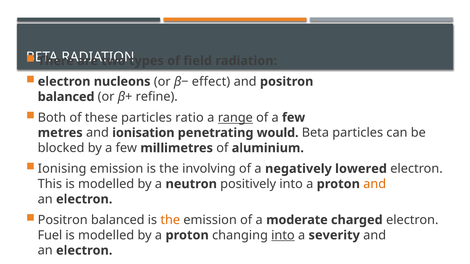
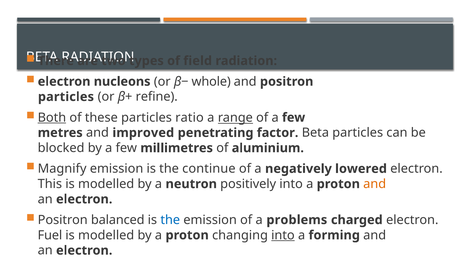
effect: effect -> whole
balanced at (66, 97): balanced -> particles
Both underline: none -> present
ionisation: ionisation -> improved
would: would -> factor
Ionising: Ionising -> Magnify
involving: involving -> continue
the at (170, 220) colour: orange -> blue
moderate: moderate -> problems
severity: severity -> forming
